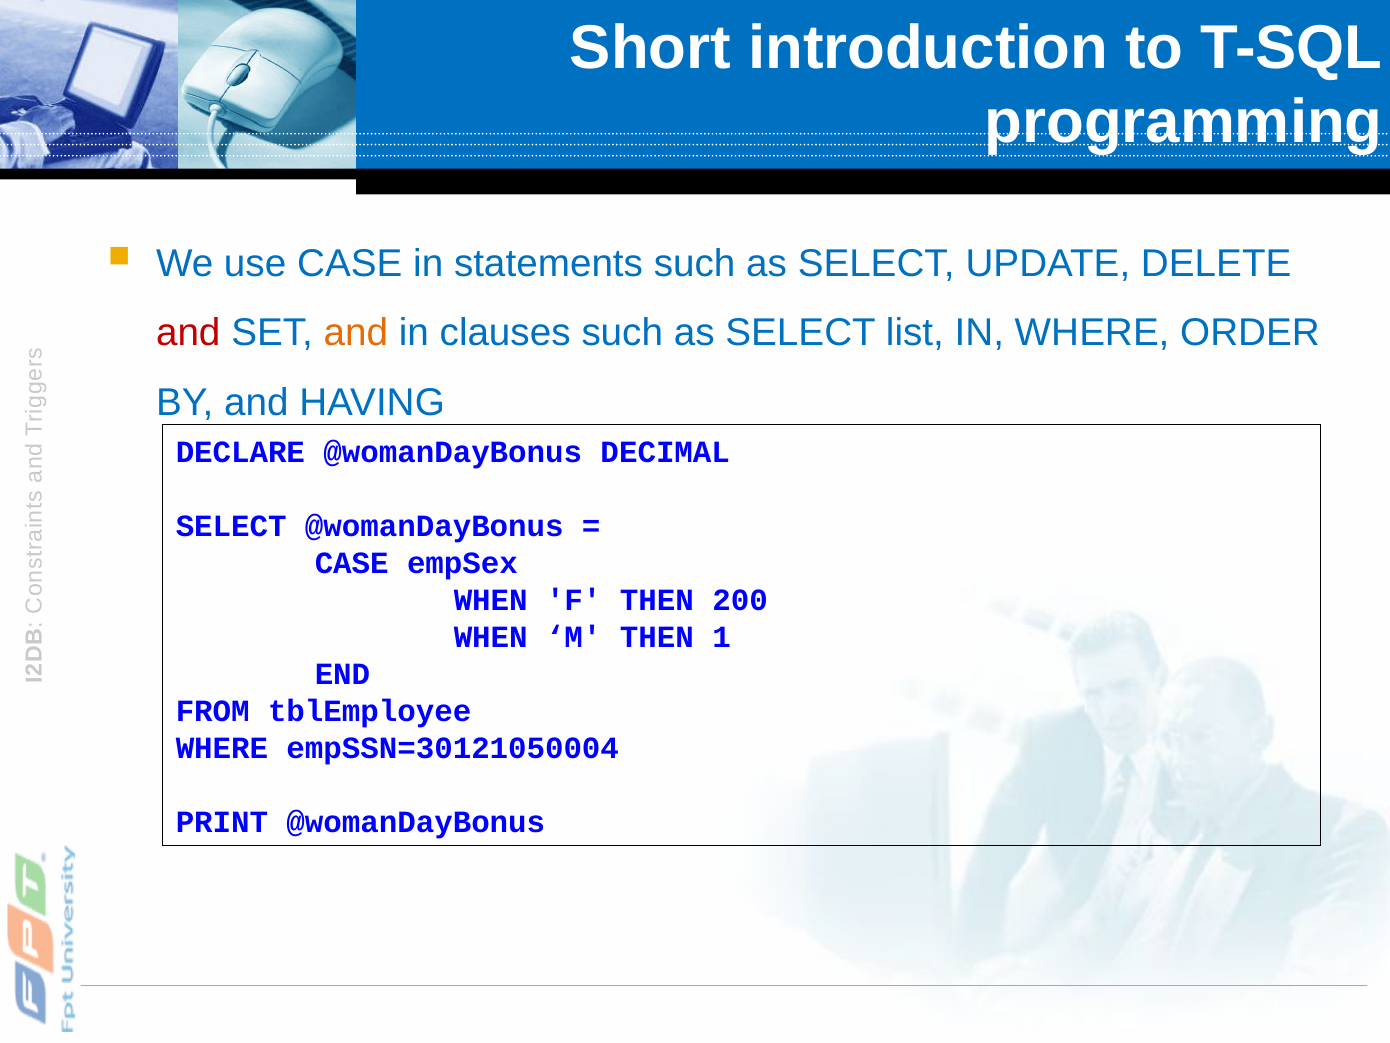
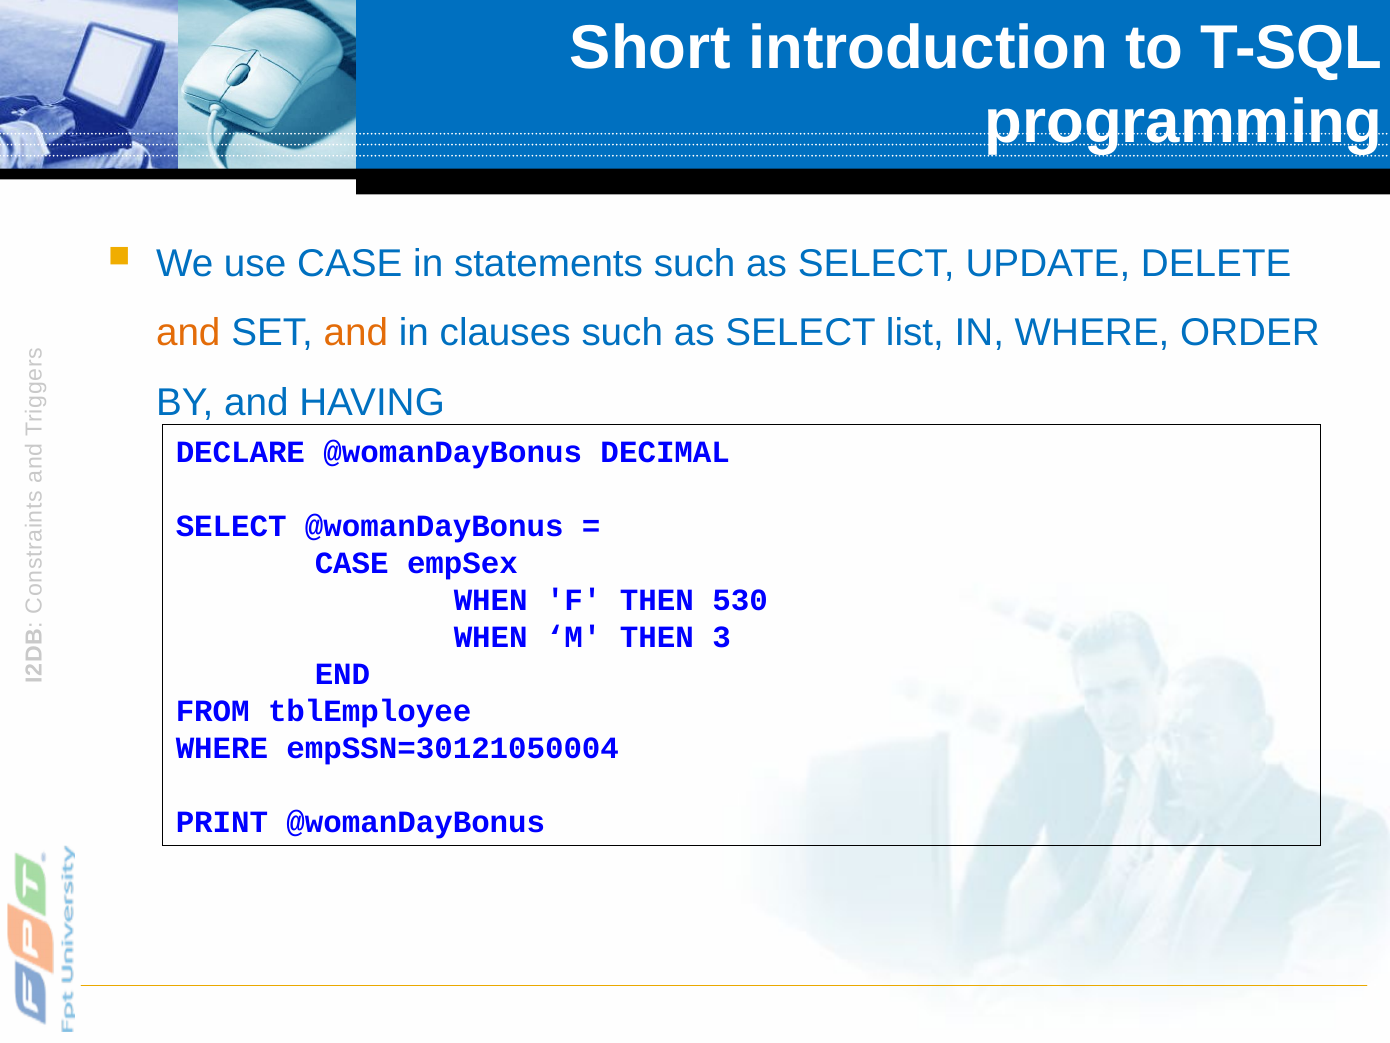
and at (188, 333) colour: red -> orange
200: 200 -> 530
1: 1 -> 3
